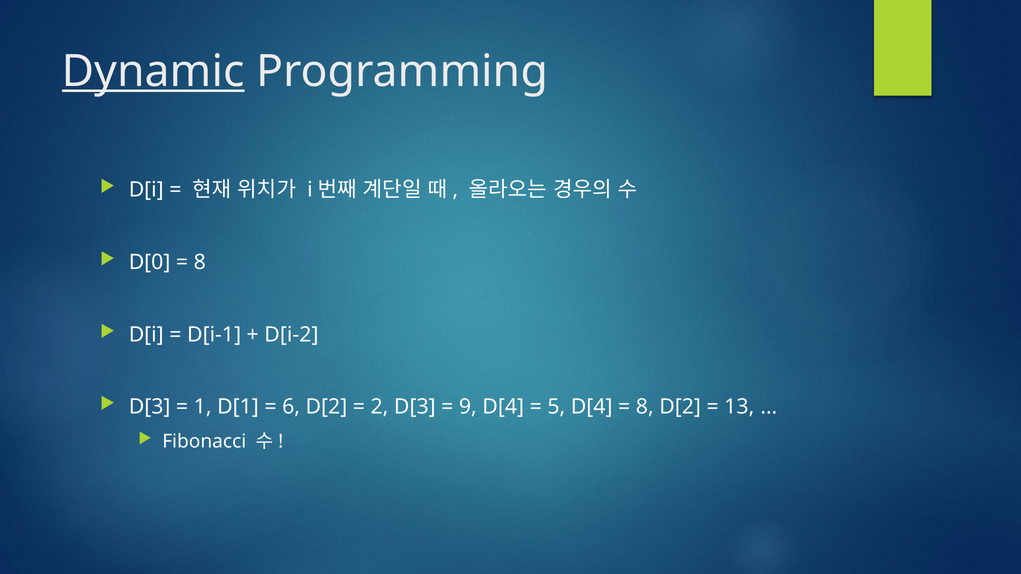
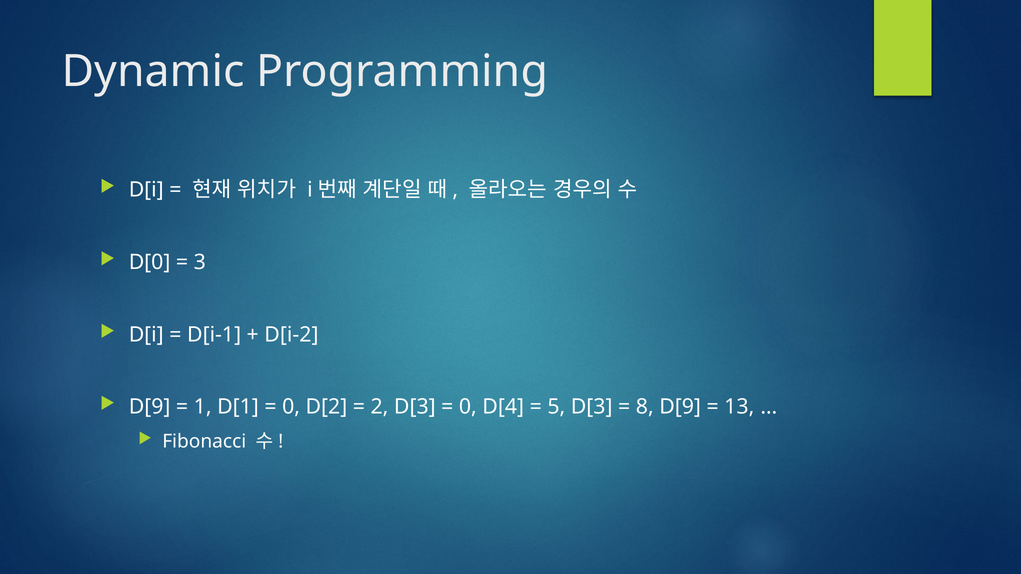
Dynamic underline: present -> none
8 at (200, 262): 8 -> 3
D[3 at (150, 407): D[3 -> D[9
6 at (291, 407): 6 -> 0
9 at (468, 407): 9 -> 0
5 D[4: D[4 -> D[3
8 D[2: D[2 -> D[9
